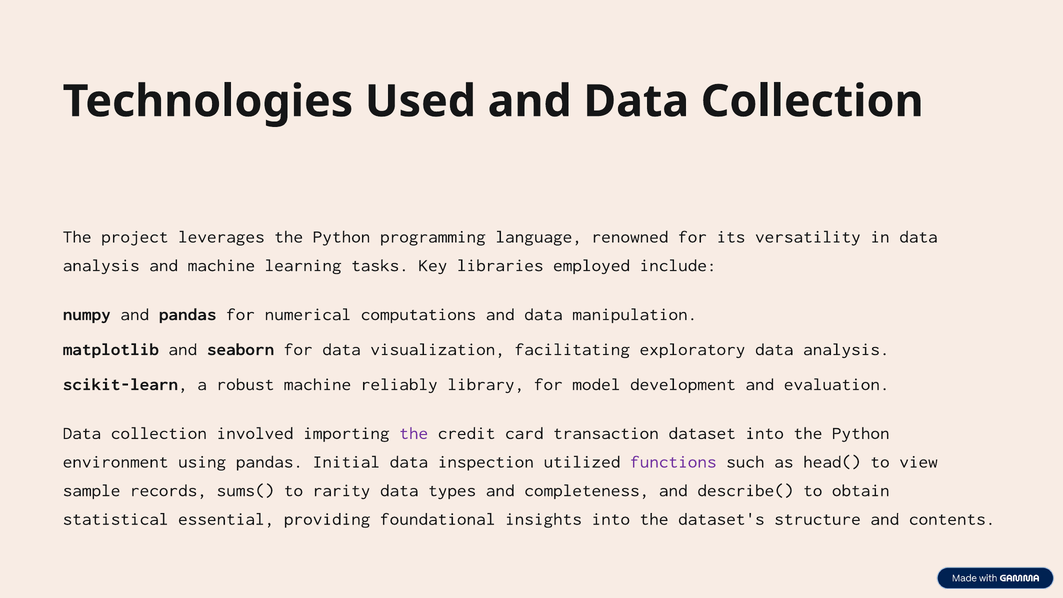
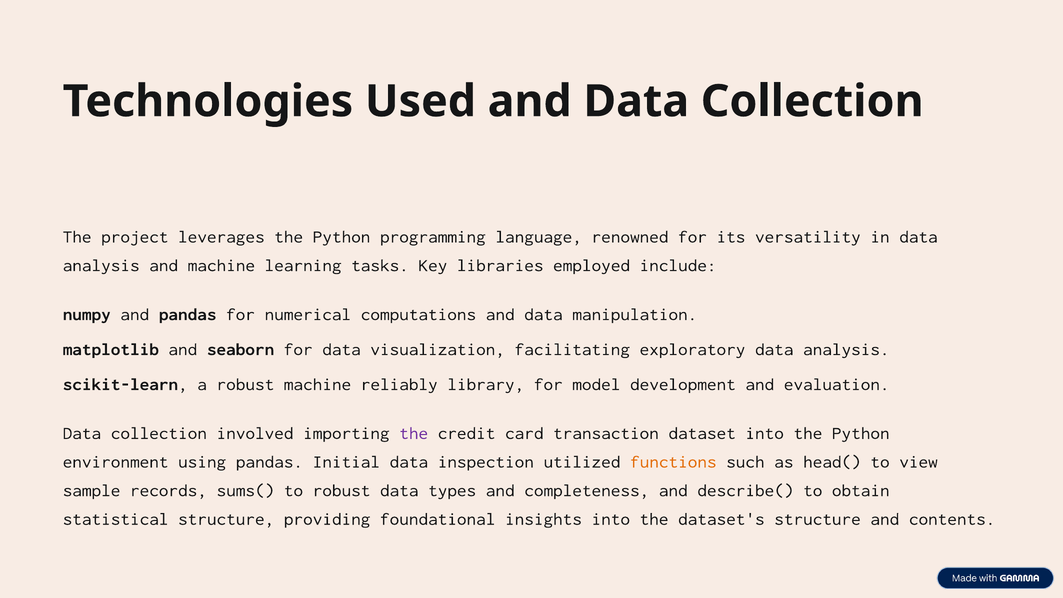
functions colour: purple -> orange
to rarity: rarity -> robust
statistical essential: essential -> structure
